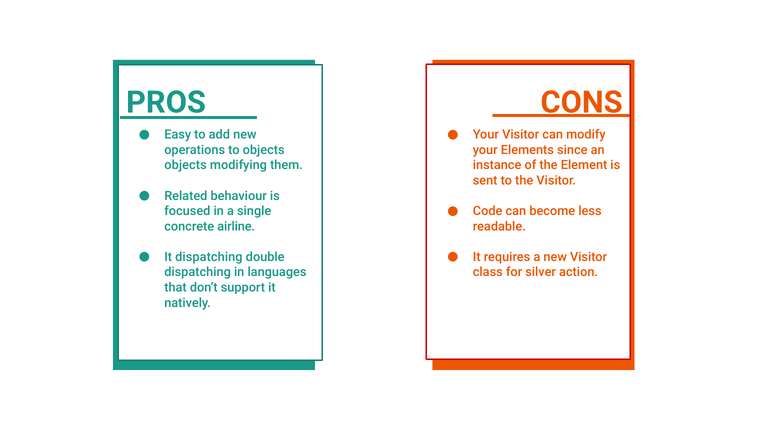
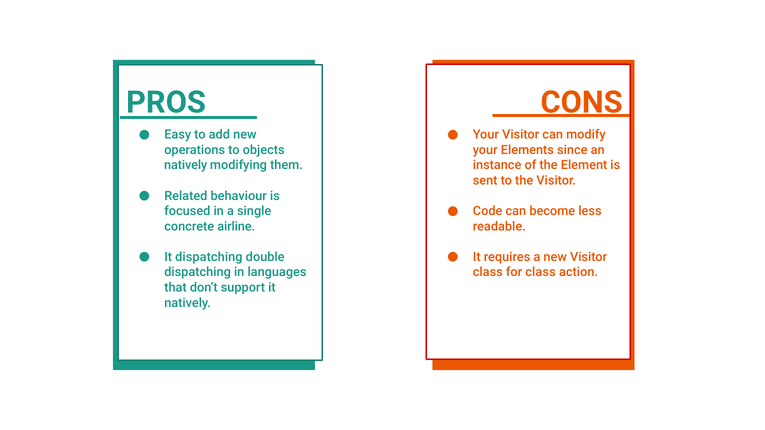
objects at (186, 165): objects -> natively
for silver: silver -> class
